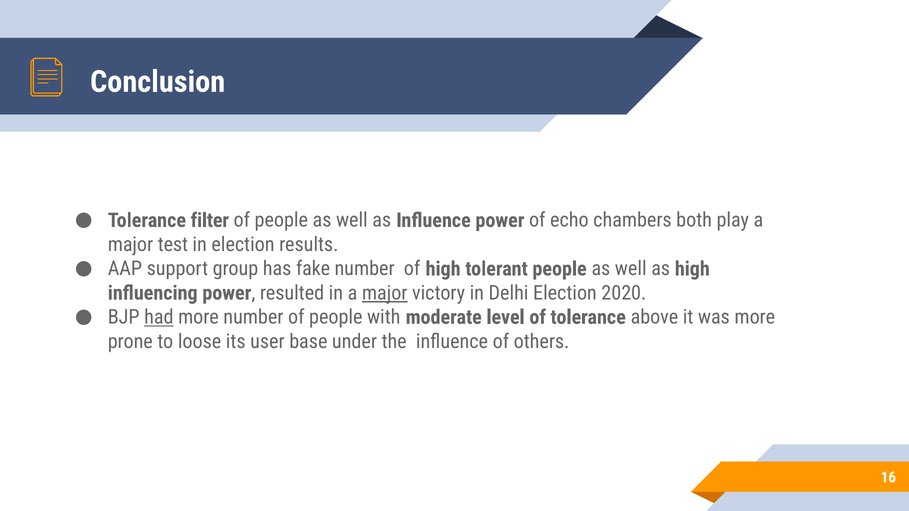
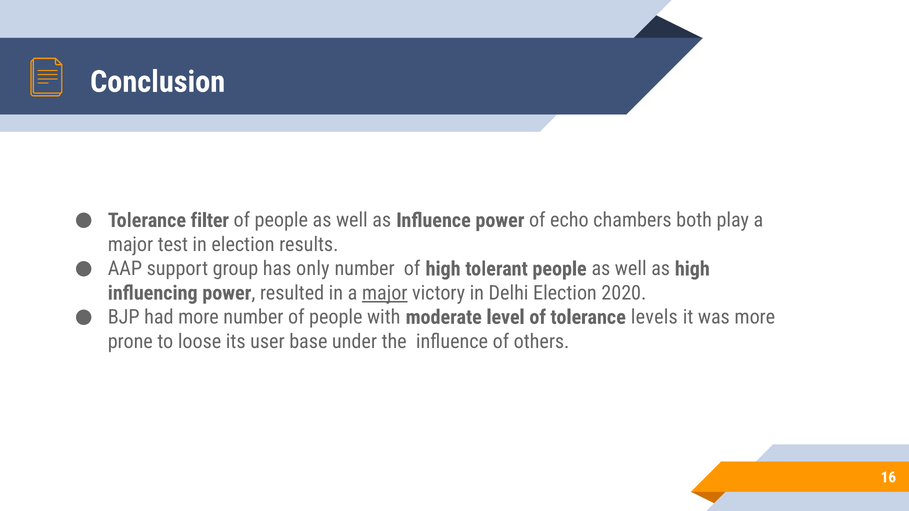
fake: fake -> only
had underline: present -> none
above: above -> levels
